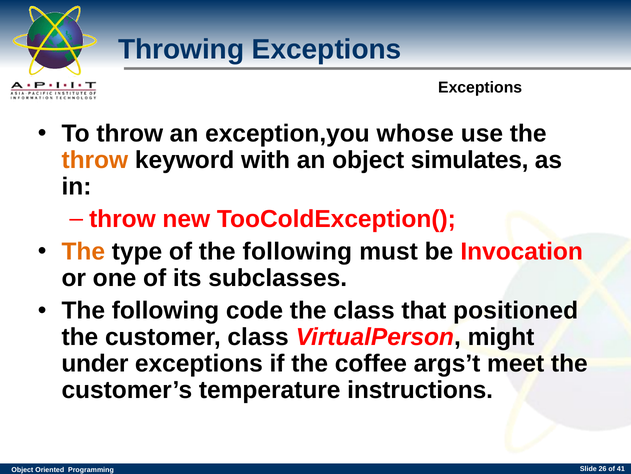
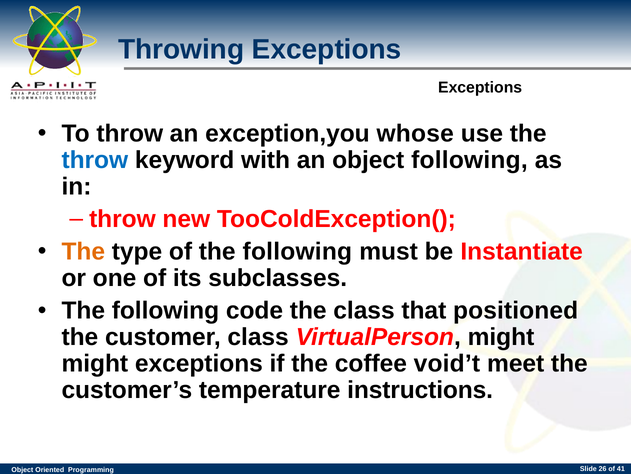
throw at (95, 160) colour: orange -> blue
object simulates: simulates -> following
Invocation: Invocation -> Instantiate
under at (95, 363): under -> might
args’t: args’t -> void’t
